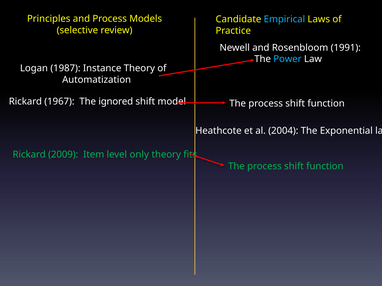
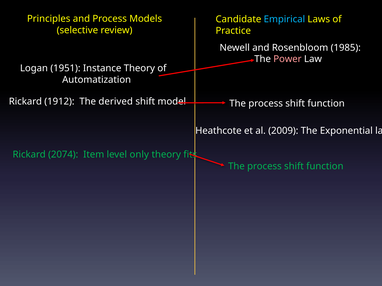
1991: 1991 -> 1985
Power colour: light blue -> pink
1987: 1987 -> 1951
1967: 1967 -> 1912
ignored: ignored -> derived
2004: 2004 -> 2009
2009: 2009 -> 2074
